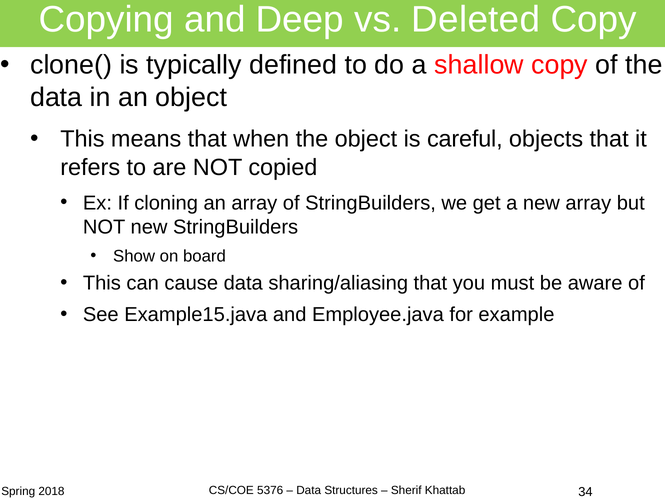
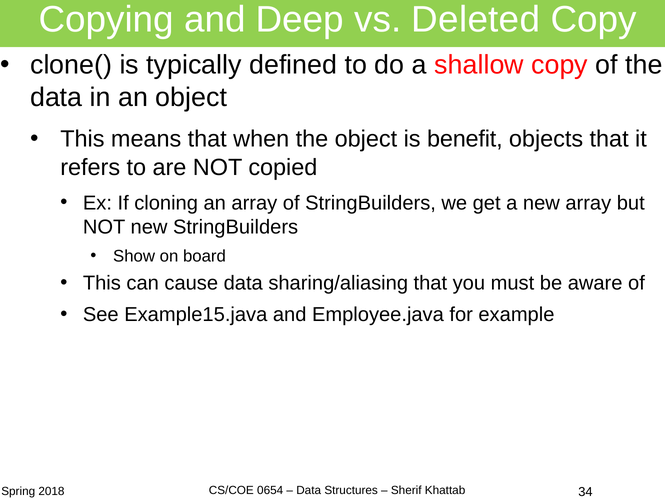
careful: careful -> benefit
5376: 5376 -> 0654
